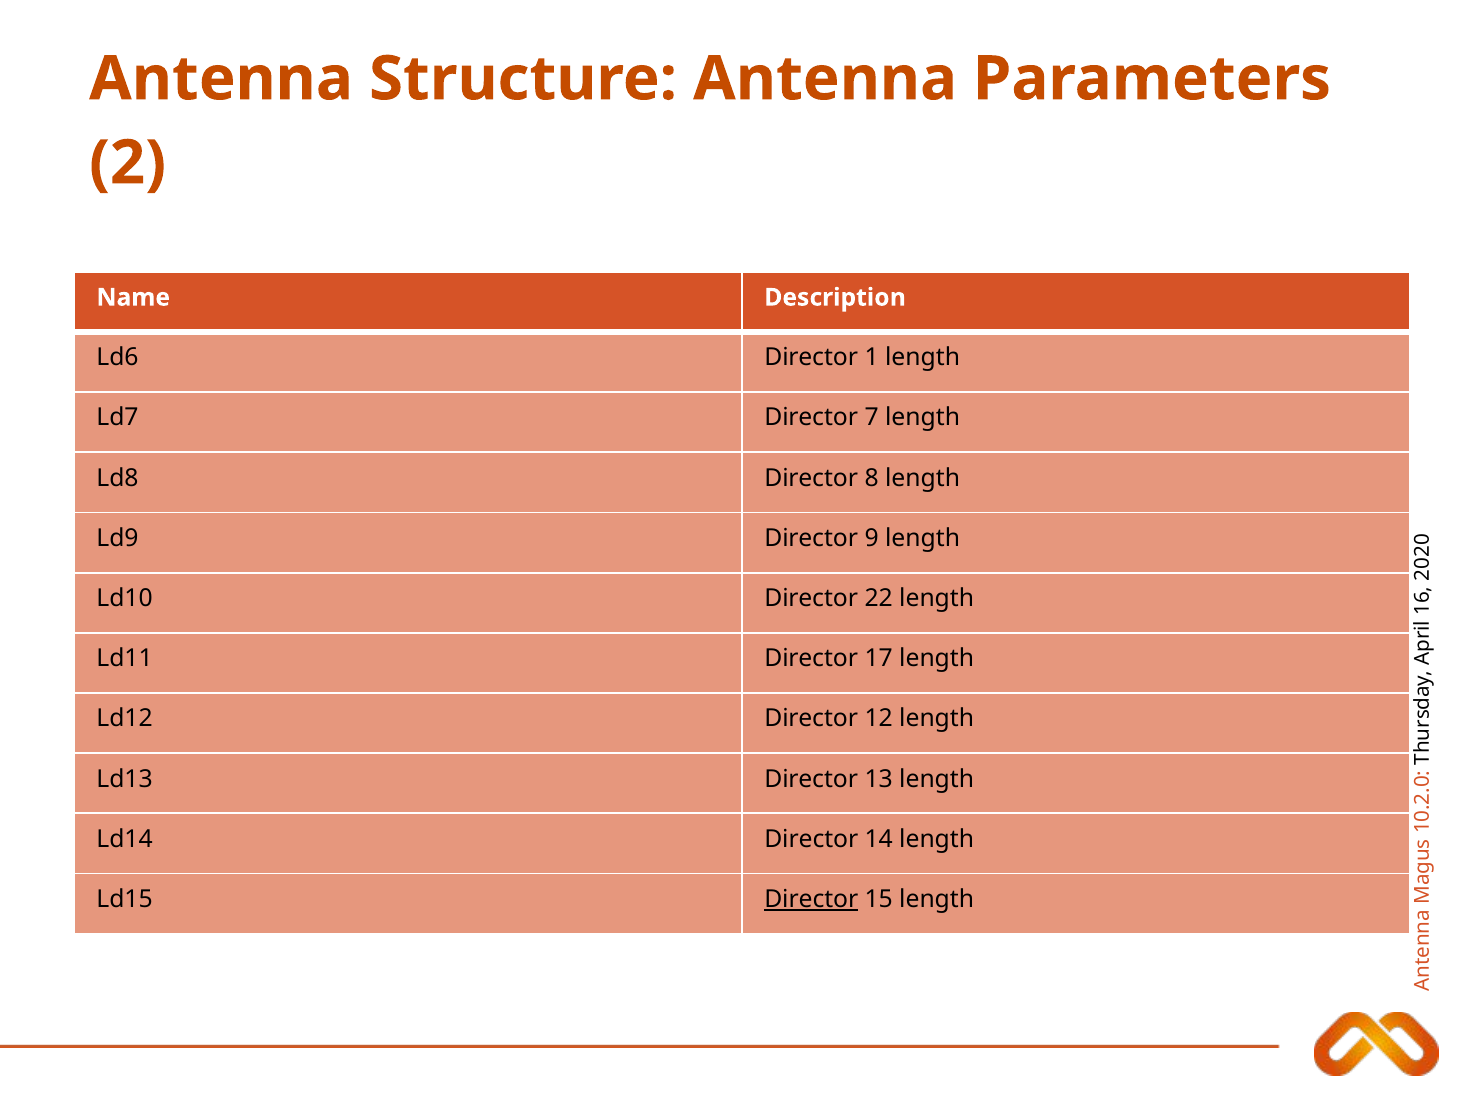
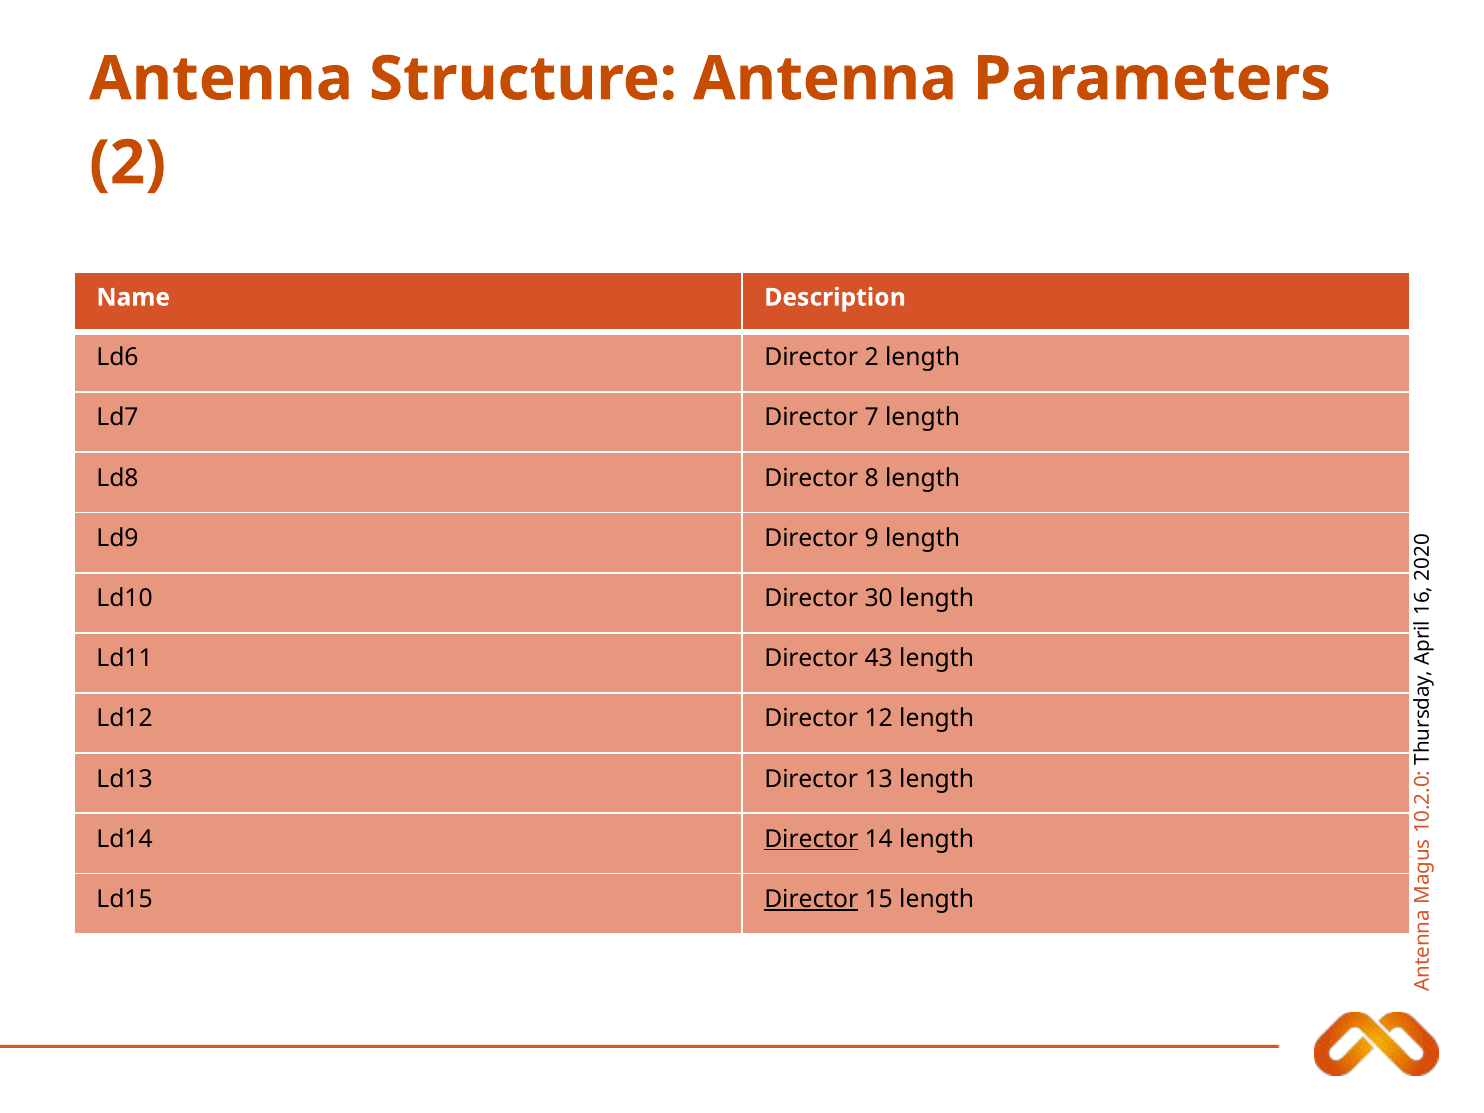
Director 1: 1 -> 2
22: 22 -> 30
17: 17 -> 43
Director at (811, 839) underline: none -> present
